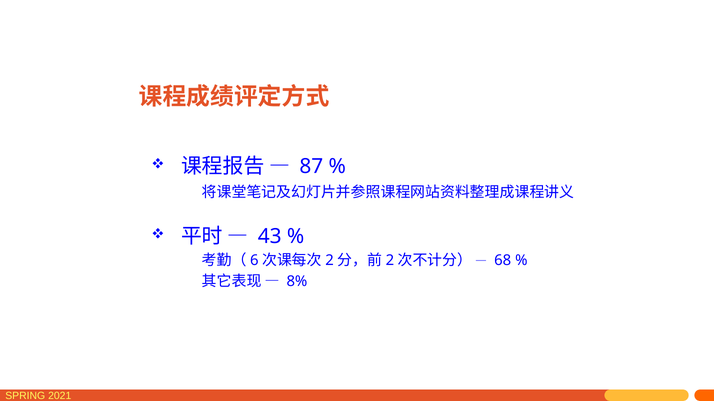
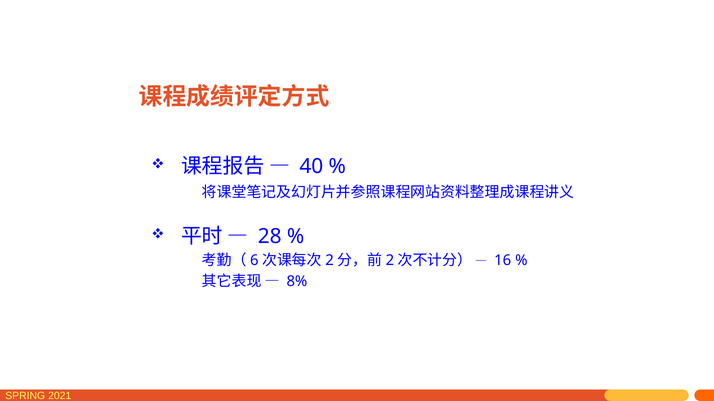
87: 87 -> 40
43: 43 -> 28
68: 68 -> 16
